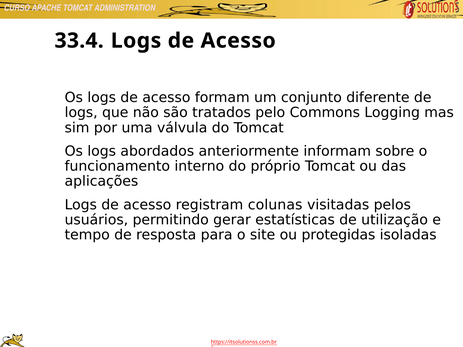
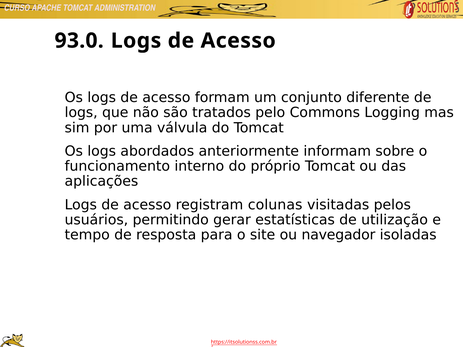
33.4: 33.4 -> 93.0
protegidas: protegidas -> navegador
